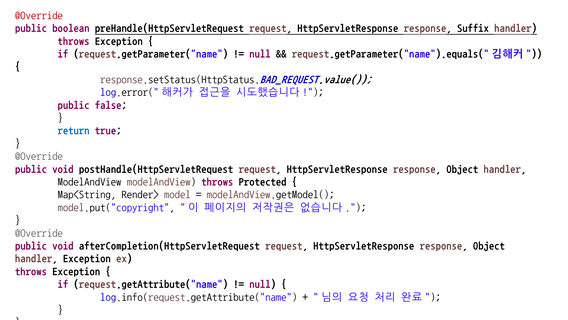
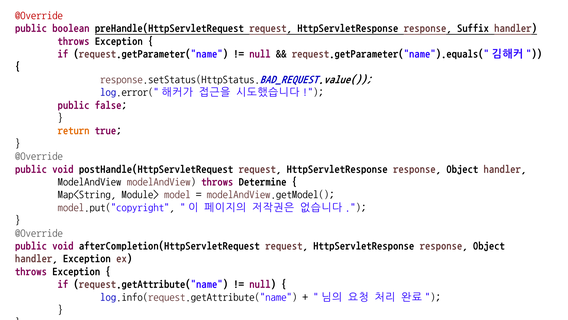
return colour: blue -> orange
Protected: Protected -> Determine
Render>: Render> -> Module>
